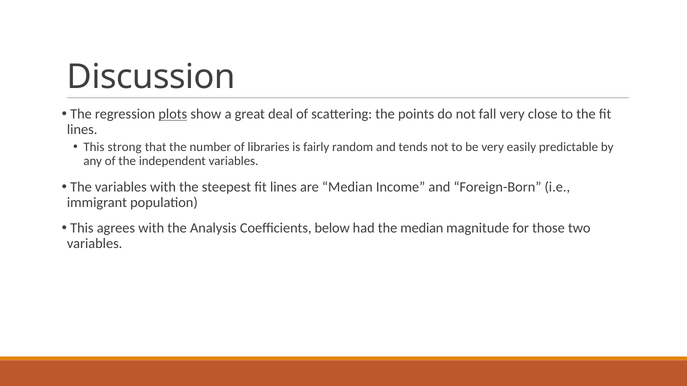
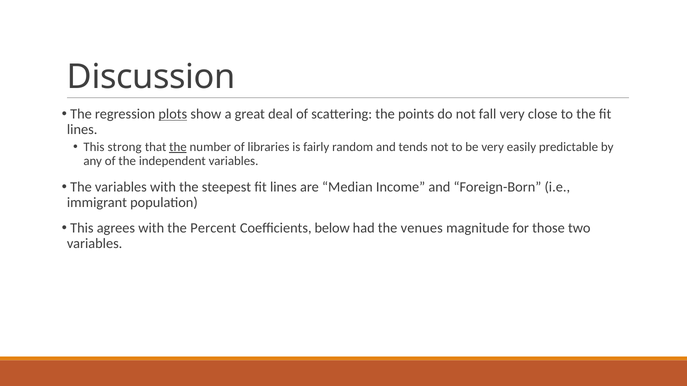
the at (178, 147) underline: none -> present
Analysis: Analysis -> Percent
the median: median -> venues
